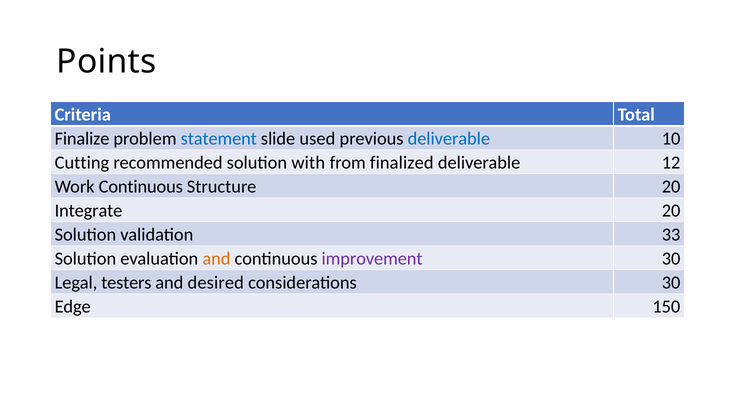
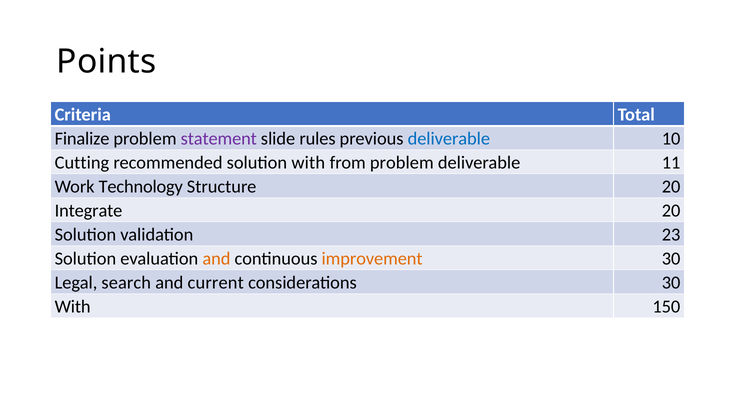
statement colour: blue -> purple
used: used -> rules
from finalized: finalized -> problem
12: 12 -> 11
Work Continuous: Continuous -> Technology
33: 33 -> 23
improvement colour: purple -> orange
testers: testers -> search
desired: desired -> current
Edge at (73, 307): Edge -> With
